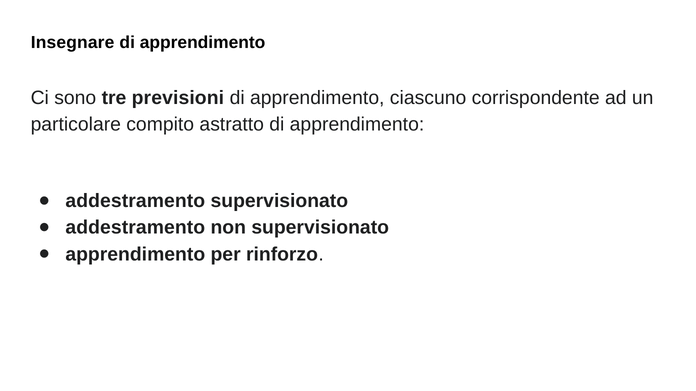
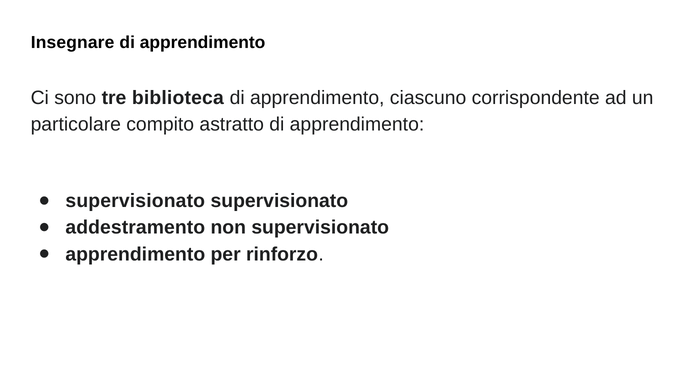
previsioni: previsioni -> biblioteca
addestramento at (135, 201): addestramento -> supervisionato
